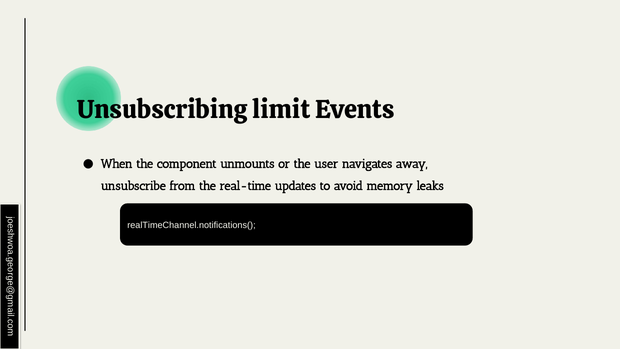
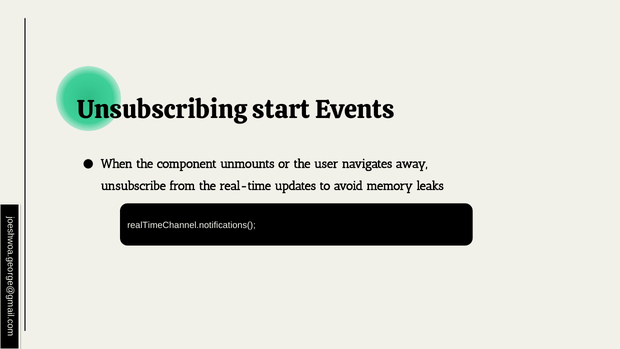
limit: limit -> start
